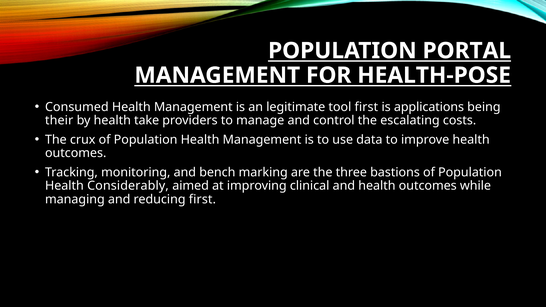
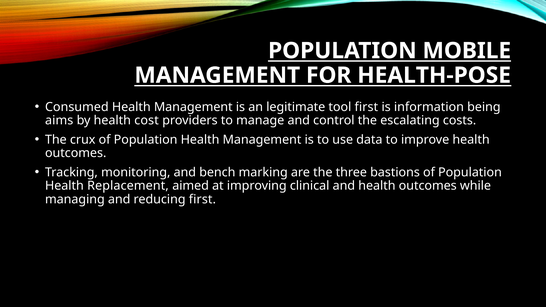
PORTAL: PORTAL -> MOBILE
applications: applications -> information
their: their -> aims
take: take -> cost
Considerably: Considerably -> Replacement
